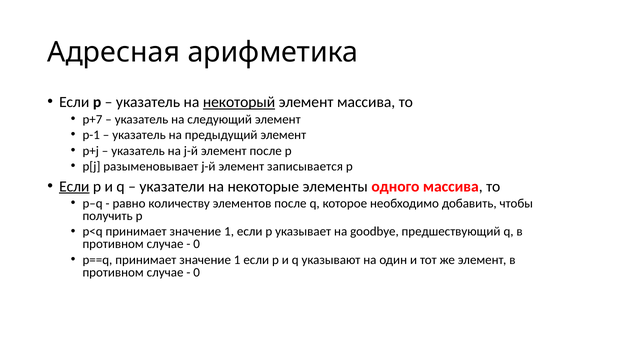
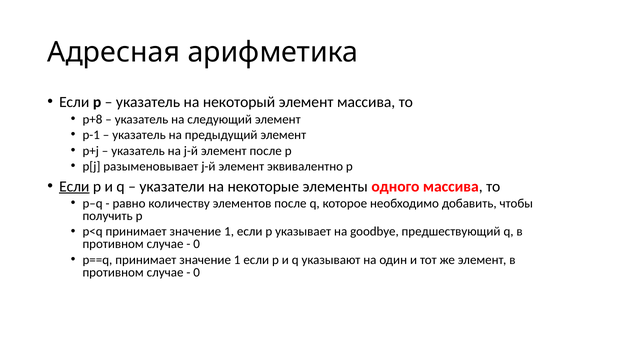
некоторый underline: present -> none
p+7: p+7 -> p+8
записывается: записывается -> эквивалентно
